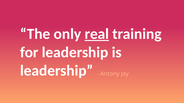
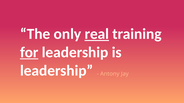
for underline: none -> present
